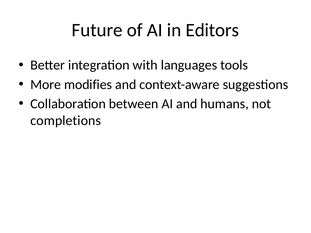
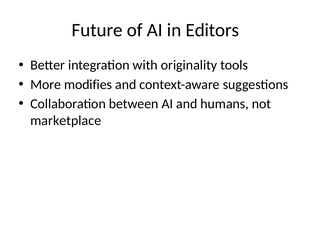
languages: languages -> originality
completions: completions -> marketplace
